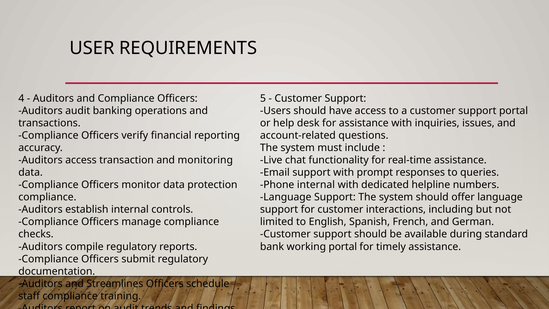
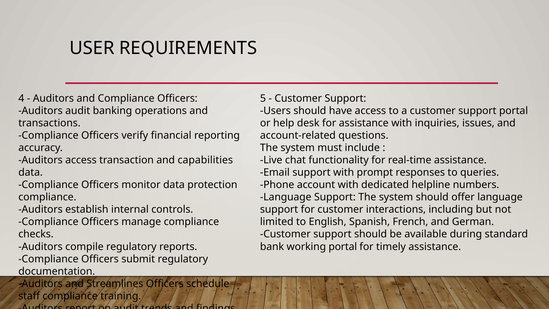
monitoring: monitoring -> capabilities
Phone internal: internal -> account
